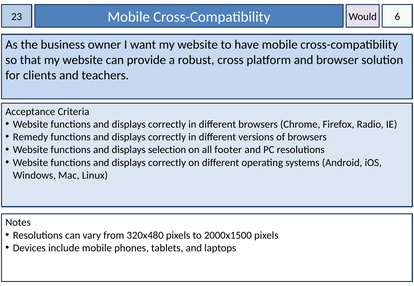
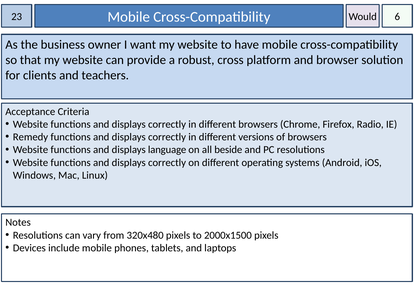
selection: selection -> language
footer: footer -> beside
